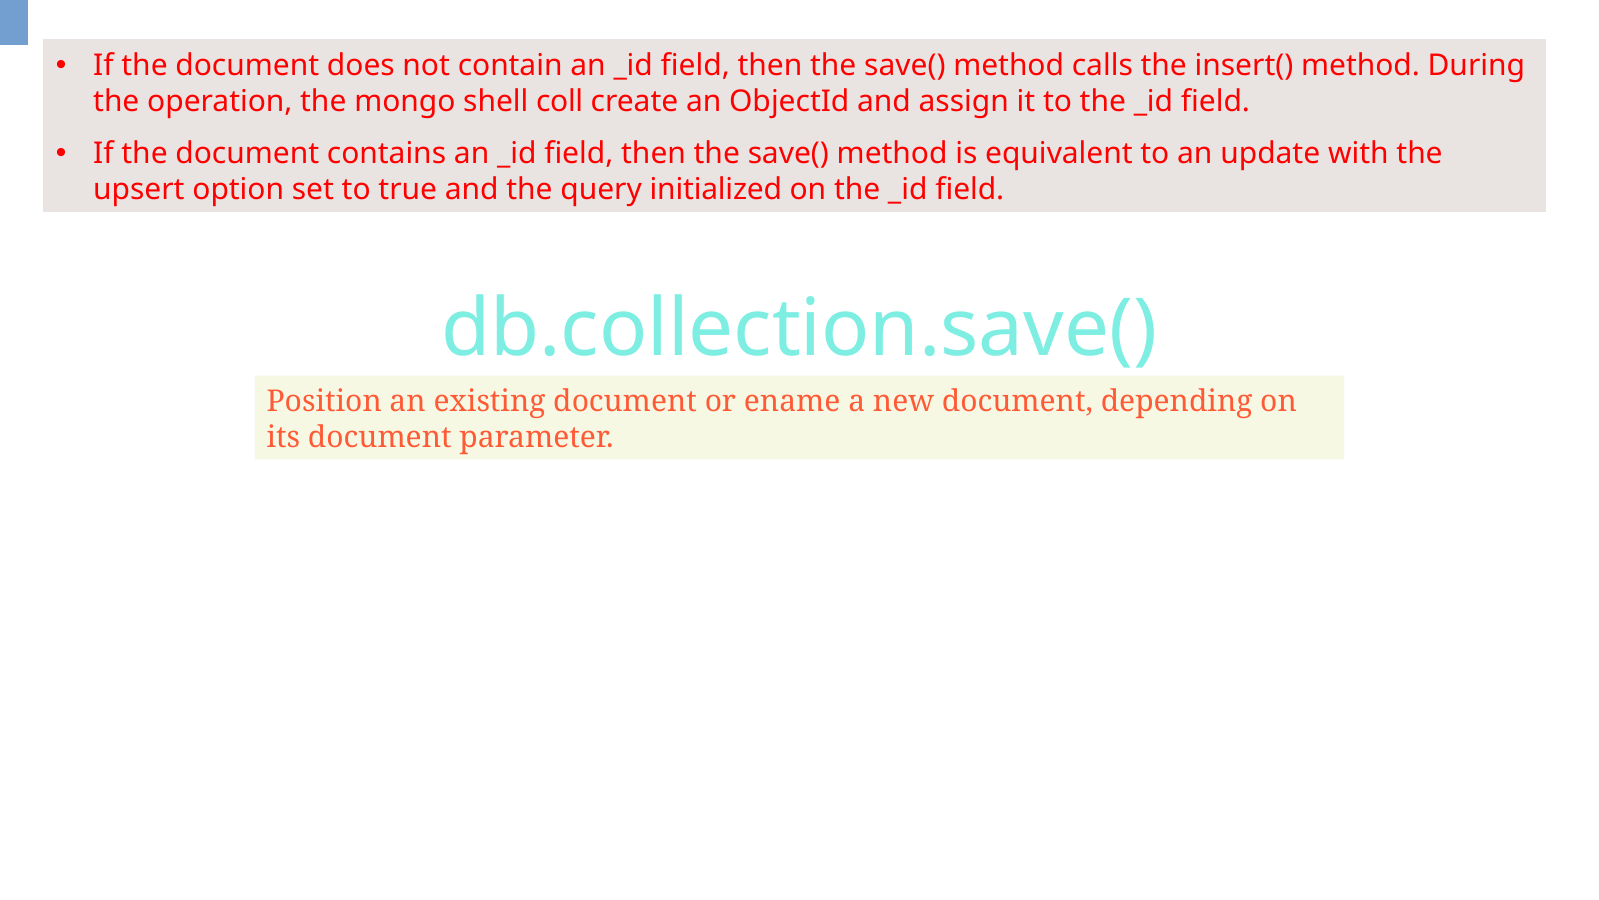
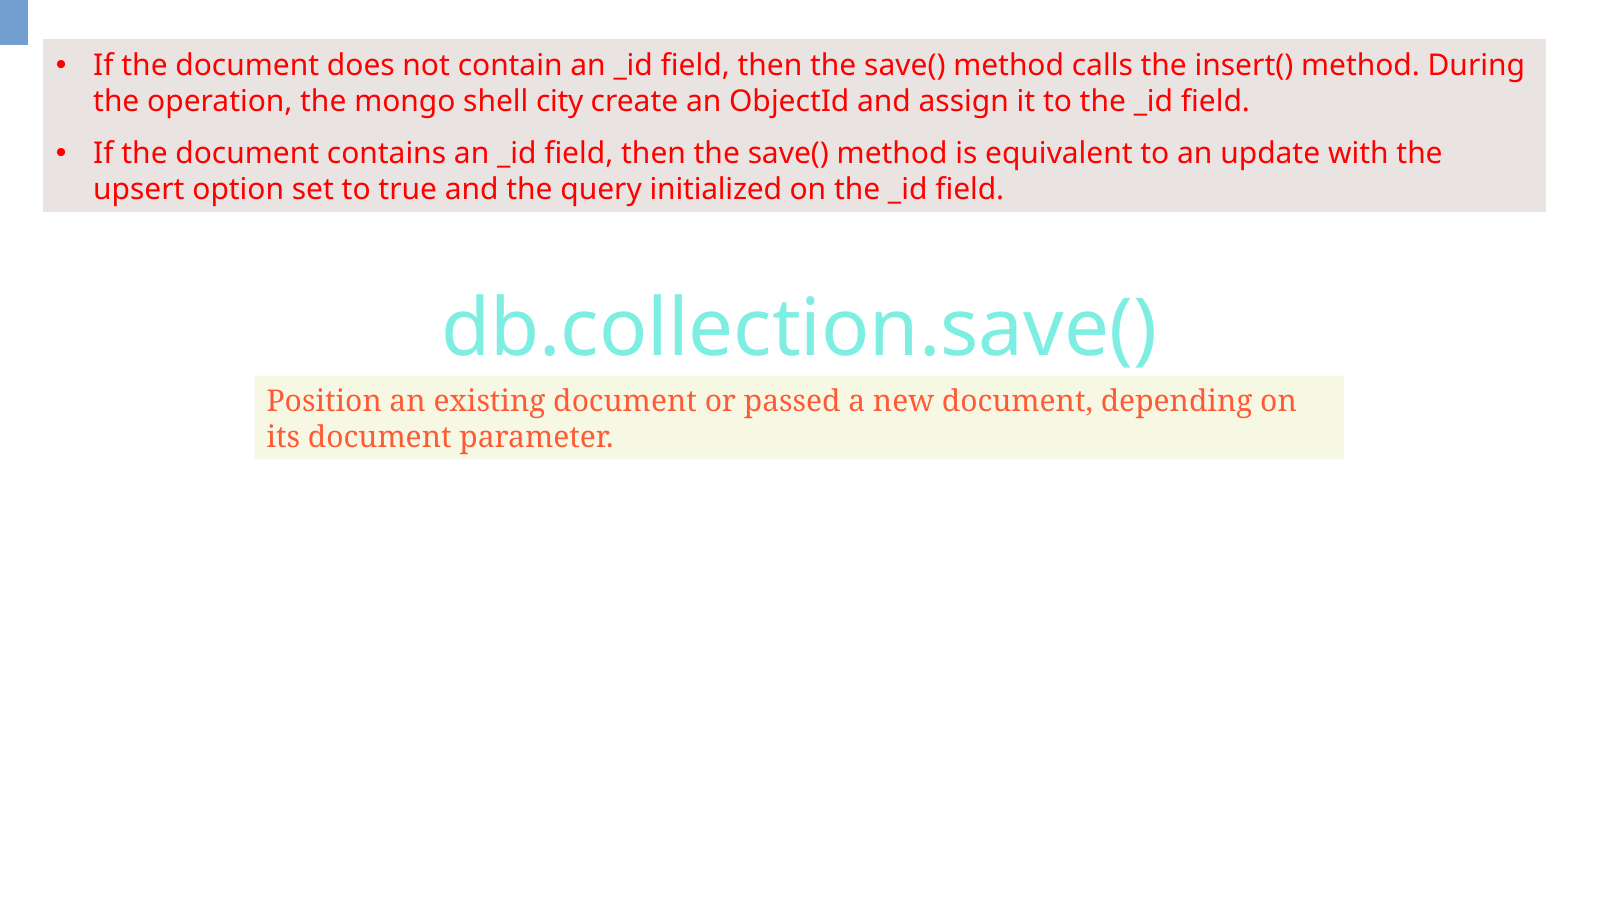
coll: coll -> city
ename: ename -> passed
